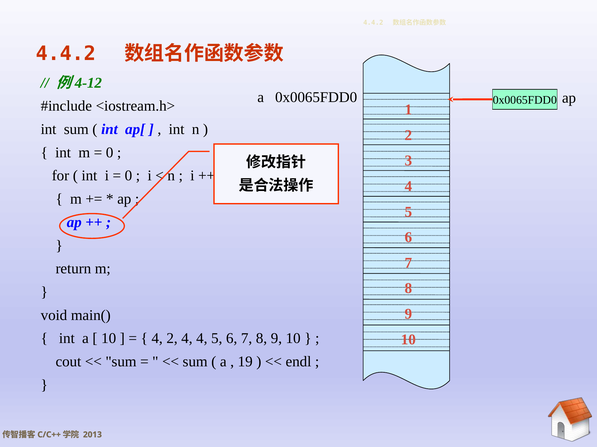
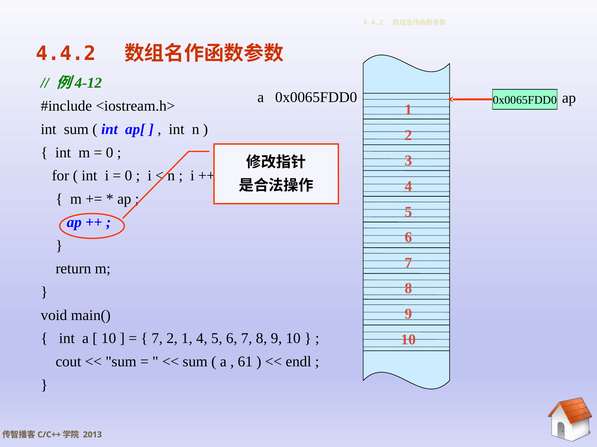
4 at (157, 339): 4 -> 7
2 4: 4 -> 1
19: 19 -> 61
